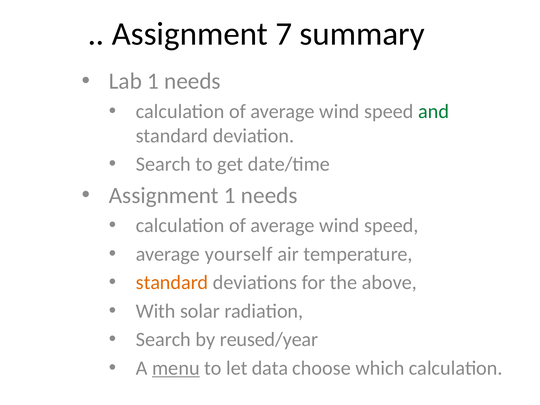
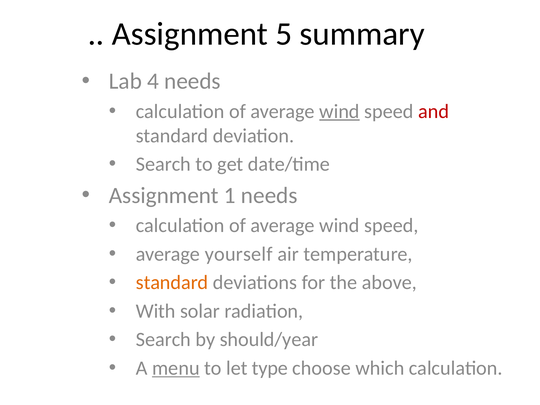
7: 7 -> 5
Lab 1: 1 -> 4
wind at (339, 111) underline: none -> present
and colour: green -> red
reused/year: reused/year -> should/year
data: data -> type
